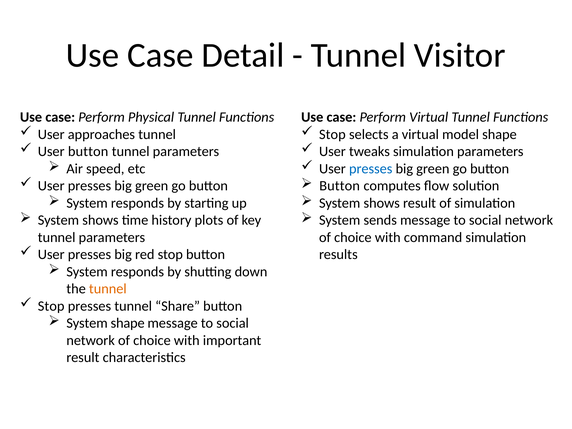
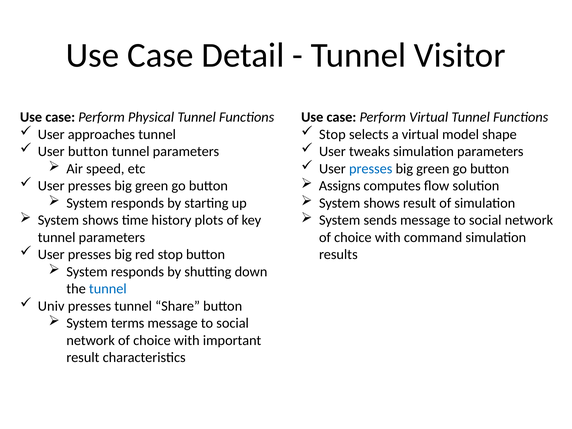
Button at (340, 186): Button -> Assigns
tunnel at (108, 289) colour: orange -> blue
Stop at (51, 306): Stop -> Univ
System shape: shape -> terms
